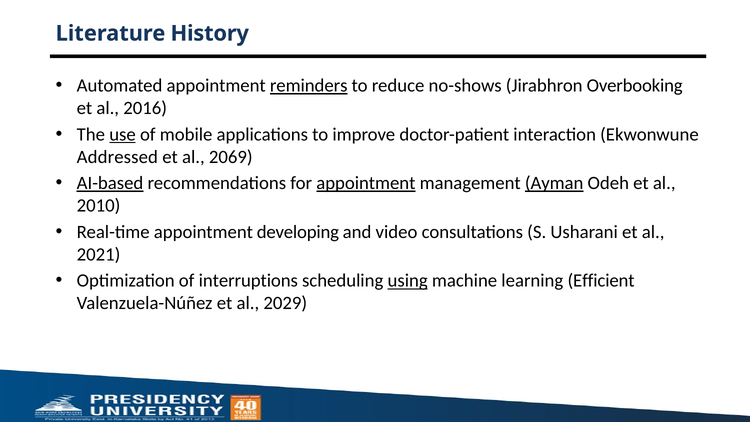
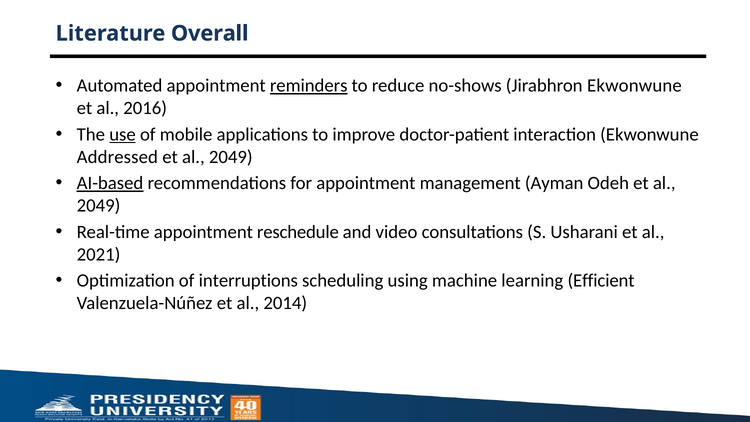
History: History -> Overall
Jirabhron Overbooking: Overbooking -> Ekwonwune
2069 at (231, 157): 2069 -> 2049
appointment at (366, 183) underline: present -> none
Ayman underline: present -> none
2010 at (99, 206): 2010 -> 2049
developing: developing -> reschedule
using underline: present -> none
2029: 2029 -> 2014
